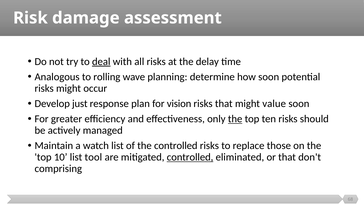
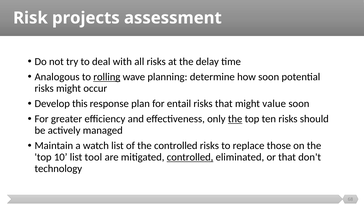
damage: damage -> projects
deal underline: present -> none
rolling underline: none -> present
just: just -> this
vision: vision -> entail
comprising: comprising -> technology
